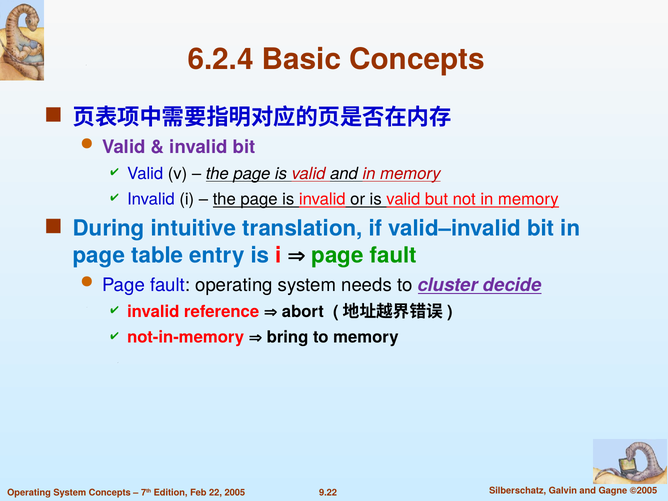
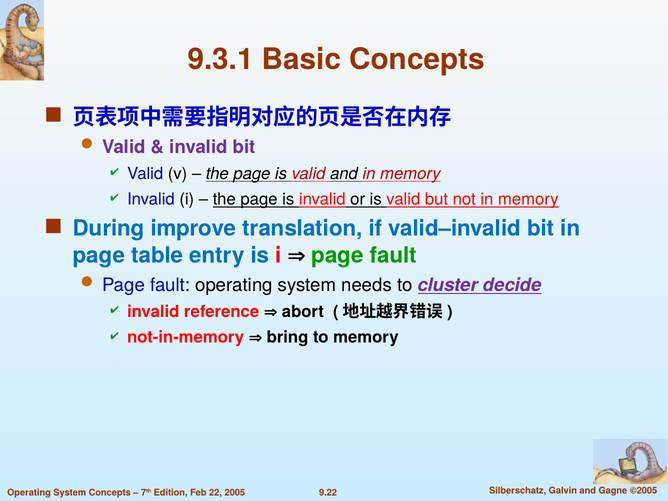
6.2.4: 6.2.4 -> 9.3.1
intuitive: intuitive -> improve
